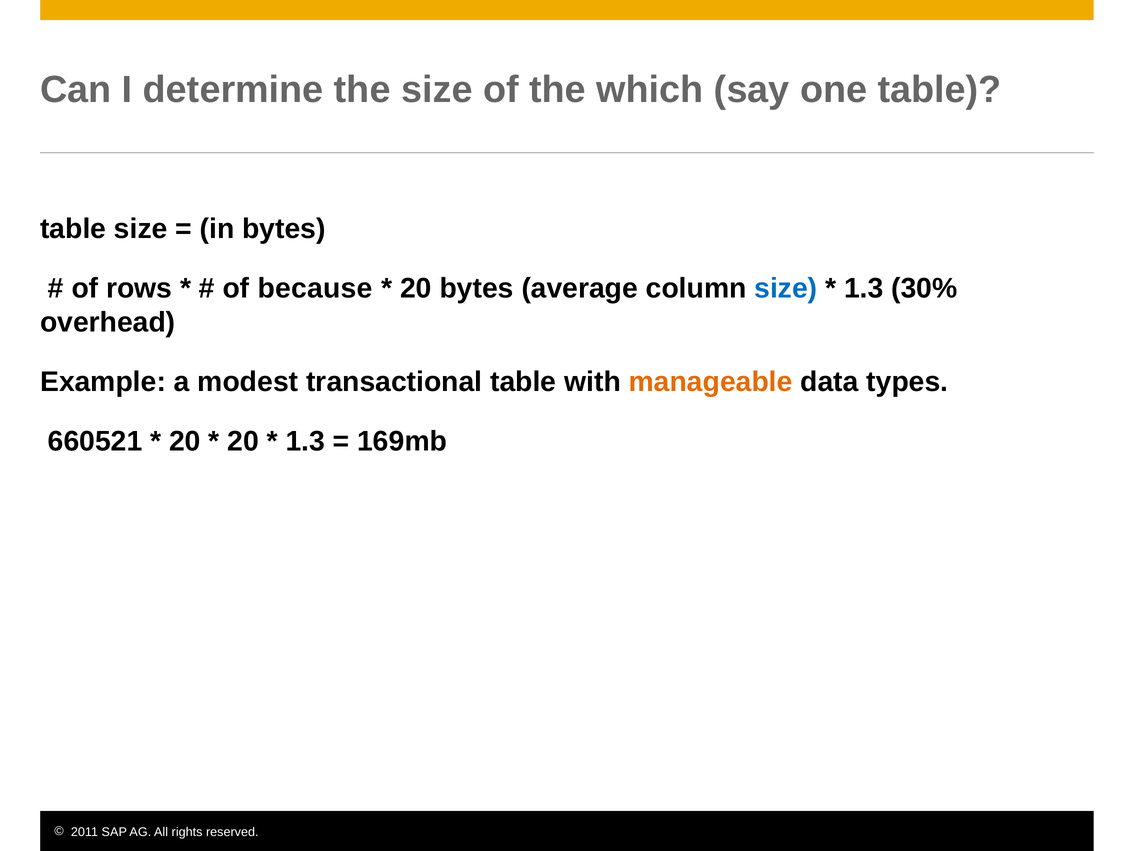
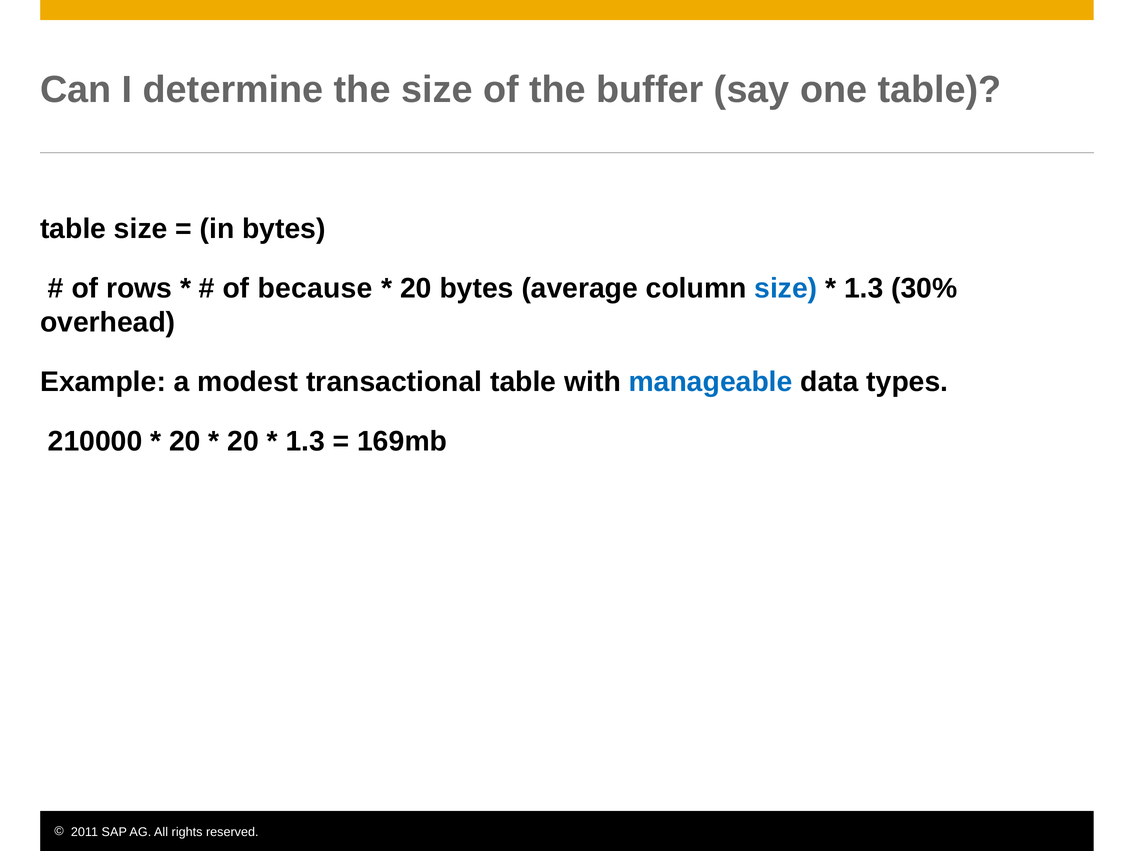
which: which -> buffer
manageable colour: orange -> blue
660521: 660521 -> 210000
